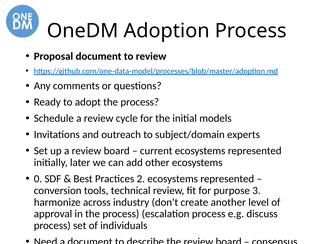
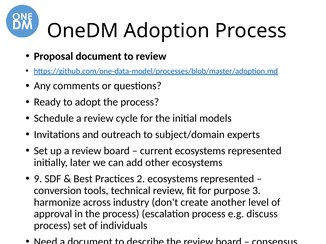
0: 0 -> 9
